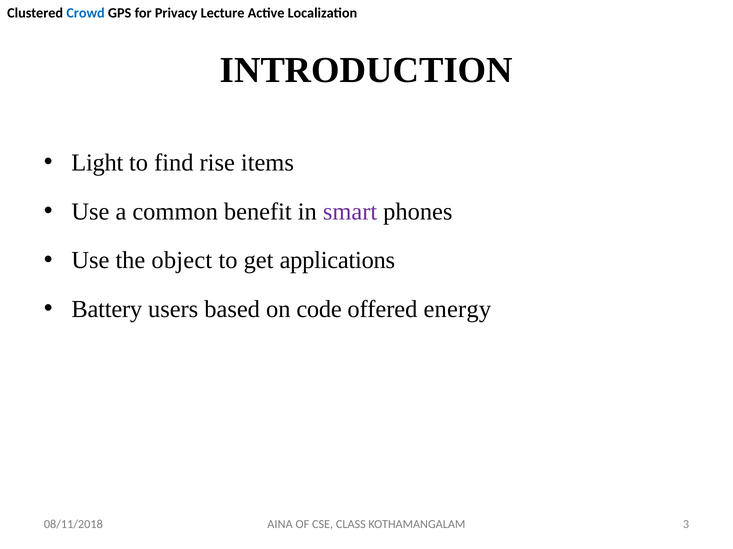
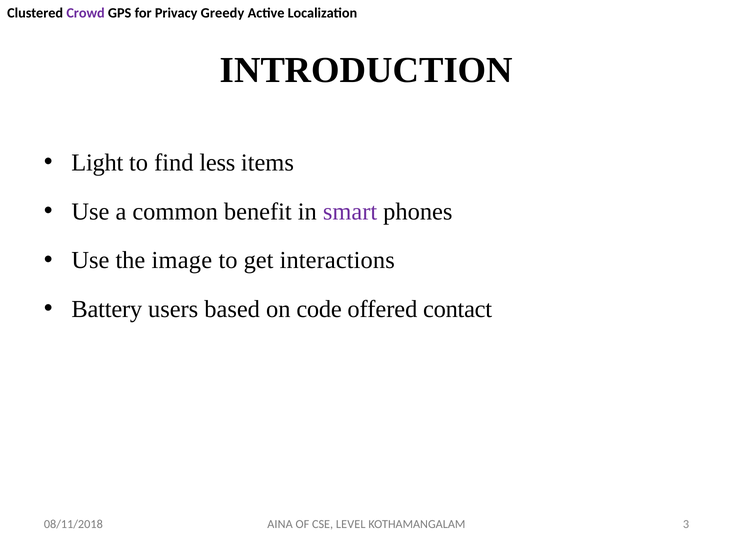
Crowd colour: blue -> purple
Lecture: Lecture -> Greedy
rise: rise -> less
object: object -> image
applications: applications -> interactions
energy: energy -> contact
CLASS: CLASS -> LEVEL
